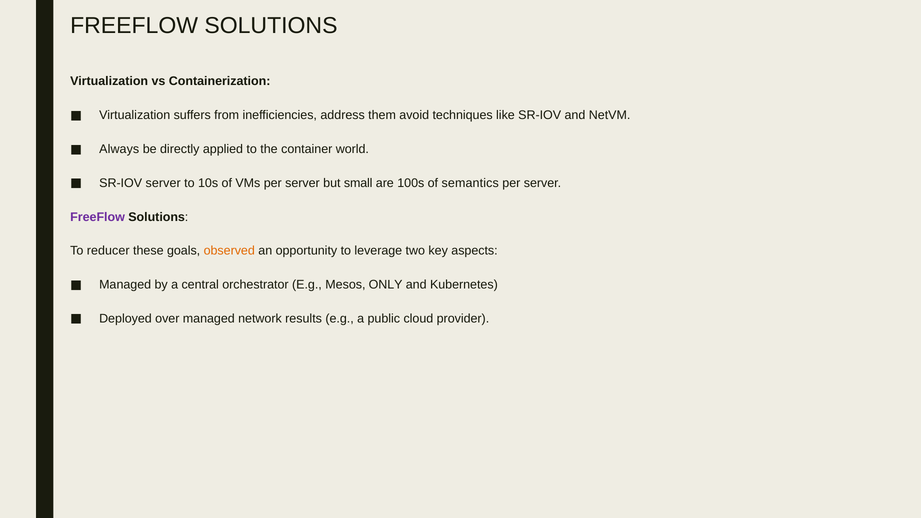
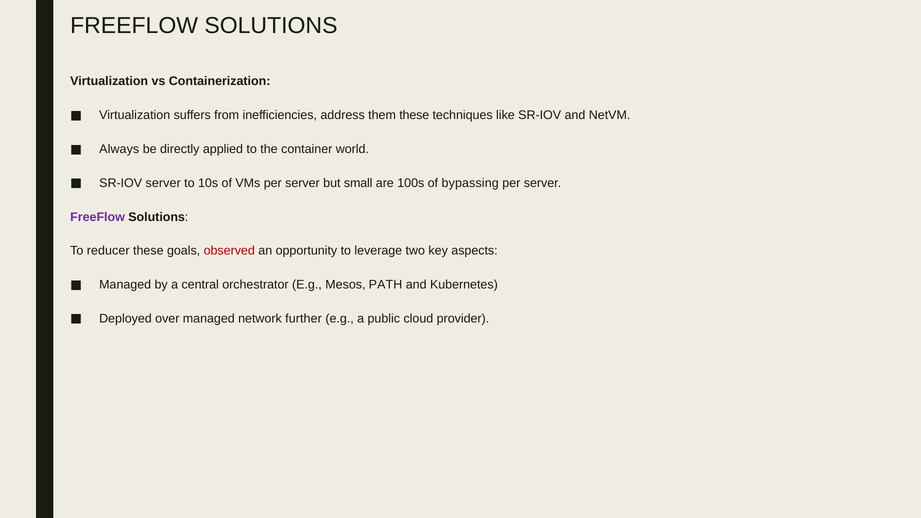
them avoid: avoid -> these
semantics: semantics -> bypassing
observed colour: orange -> red
ONLY: ONLY -> PATH
results: results -> further
